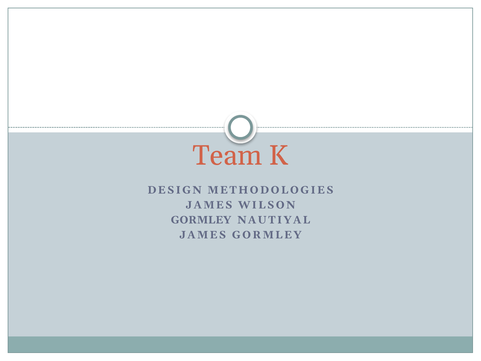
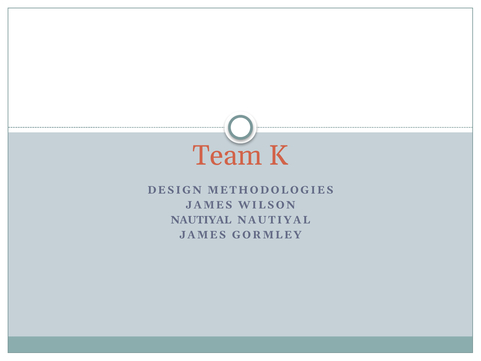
GORMLEY at (201, 220): GORMLEY -> NAUTIYAL
